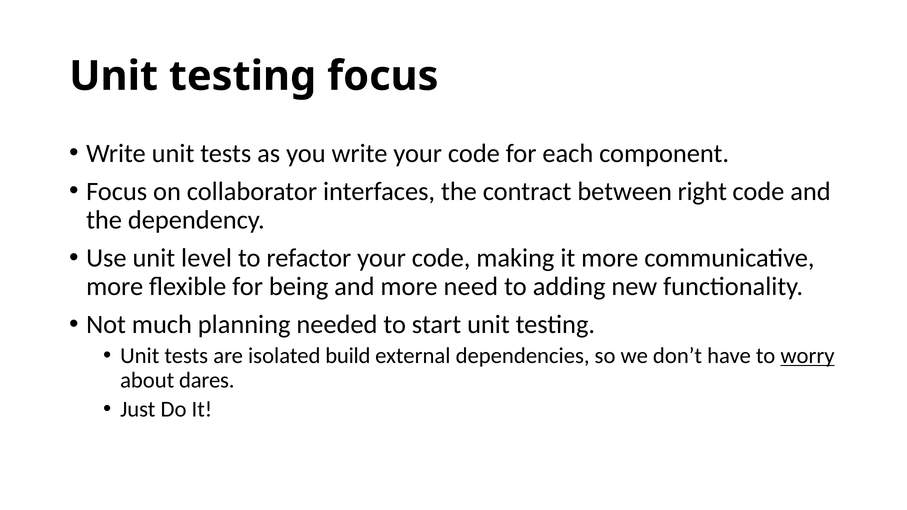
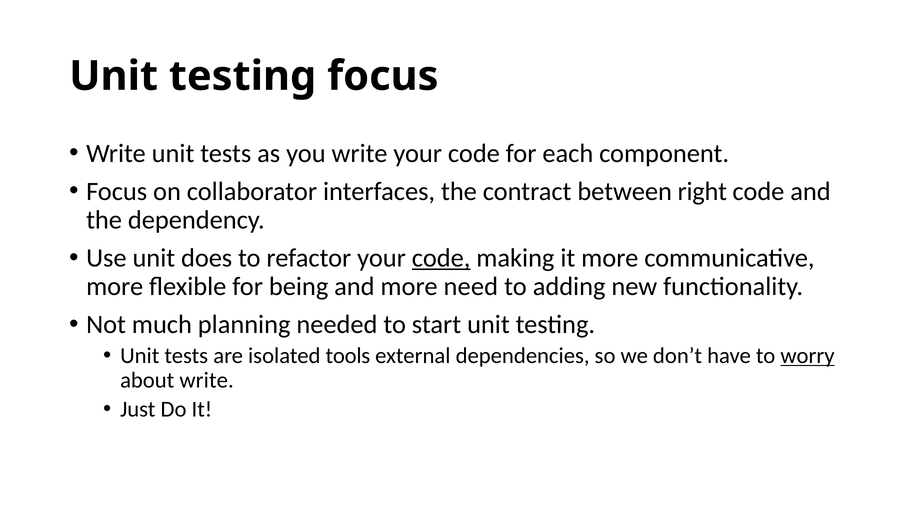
level: level -> does
code at (441, 258) underline: none -> present
build: build -> tools
about dares: dares -> write
